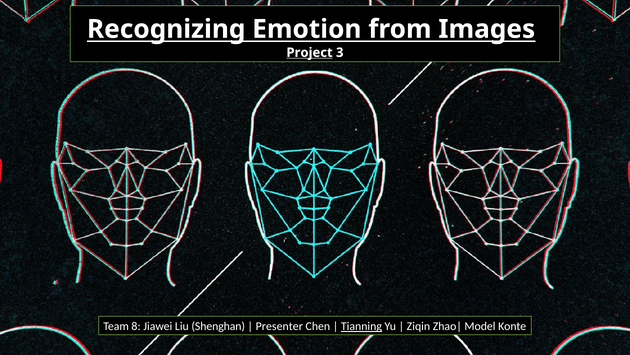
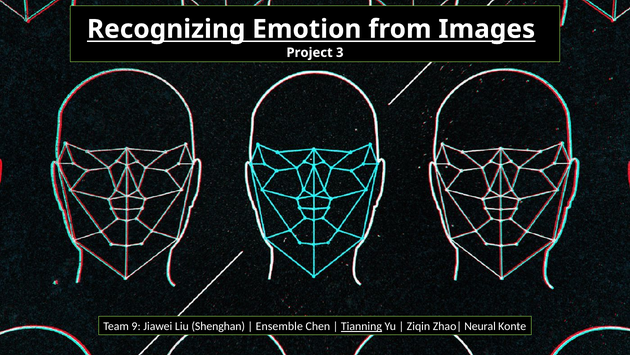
Project underline: present -> none
8: 8 -> 9
Presenter: Presenter -> Ensemble
Model: Model -> Neural
